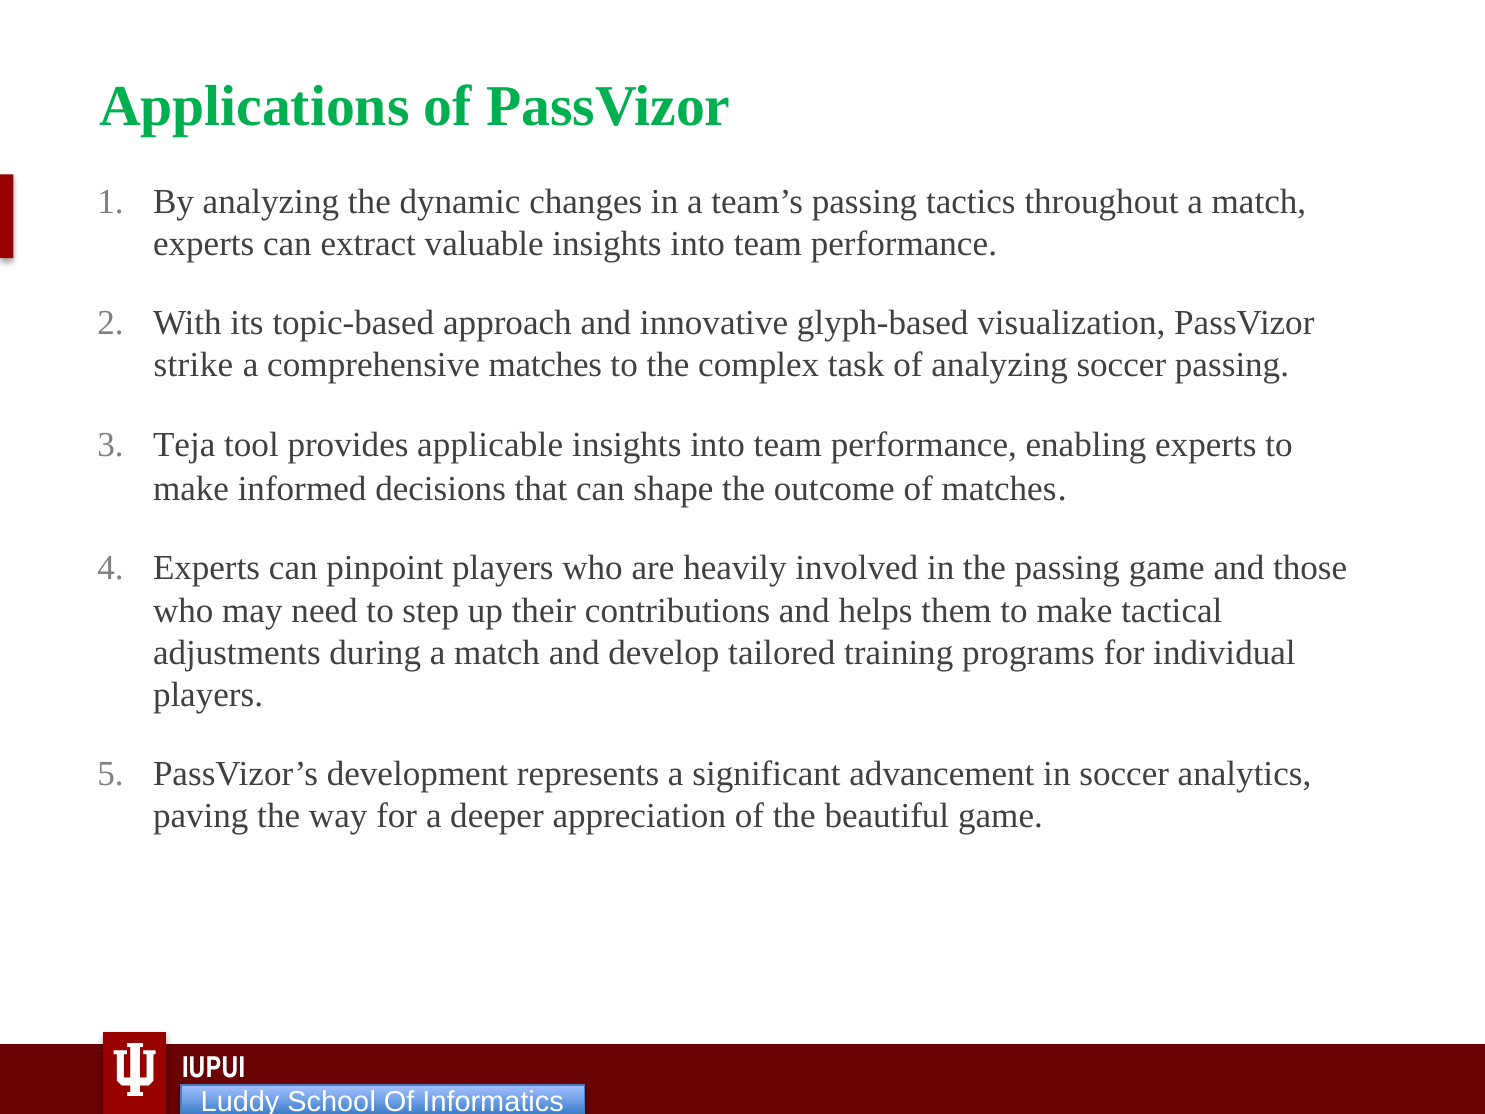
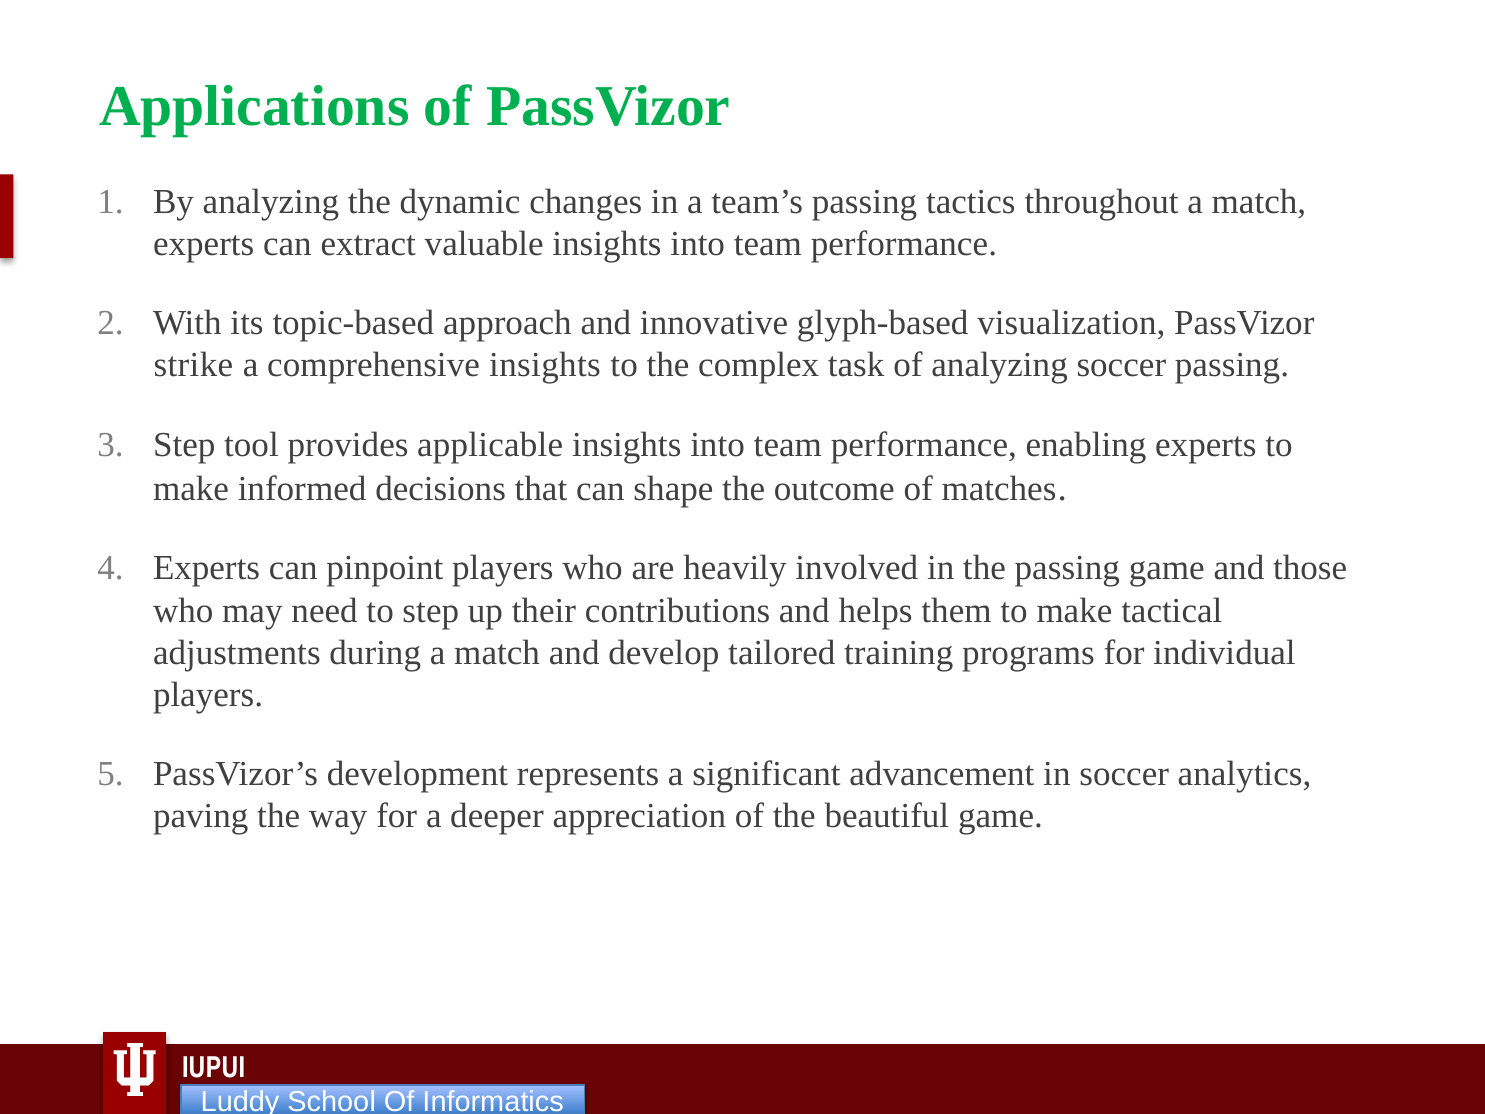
comprehensive matches: matches -> insights
Teja at (184, 444): Teja -> Step
